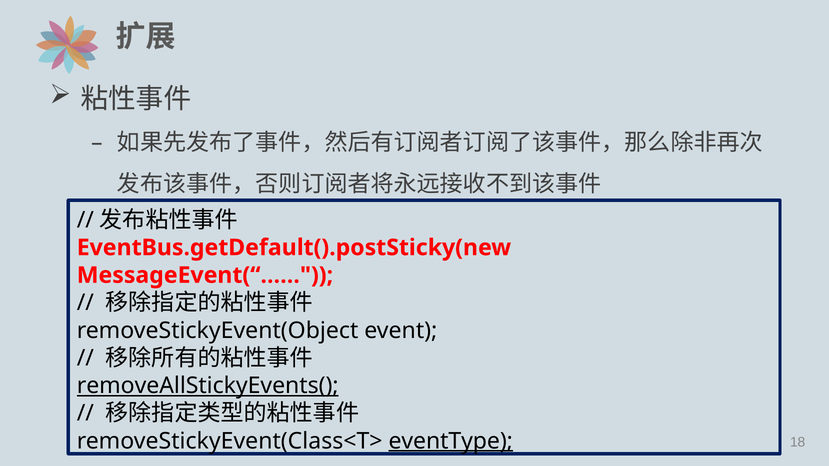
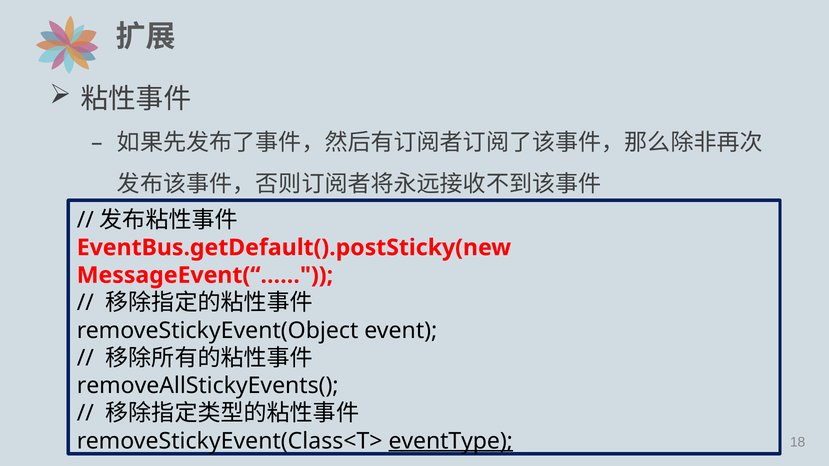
removeAllStickyEvents( underline: present -> none
